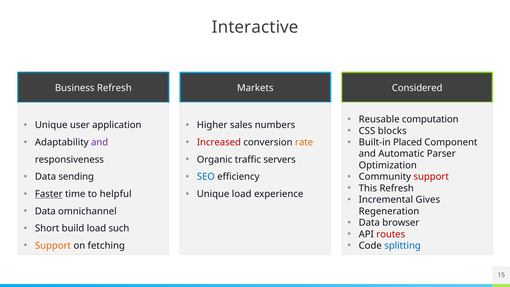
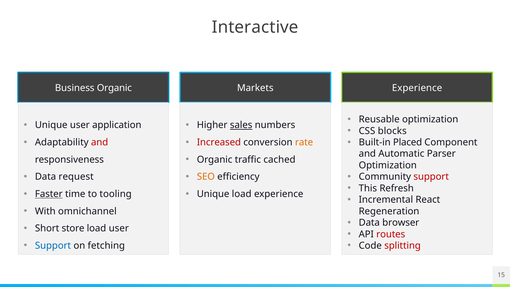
Business Refresh: Refresh -> Organic
Considered at (417, 88): Considered -> Experience
Reusable computation: computation -> optimization
sales underline: none -> present
and at (100, 142) colour: purple -> red
servers: servers -> cached
sending: sending -> request
SEO colour: blue -> orange
helpful: helpful -> tooling
Gives: Gives -> React
Data at (45, 211): Data -> With
build: build -> store
load such: such -> user
Support at (53, 246) colour: orange -> blue
splitting colour: blue -> red
